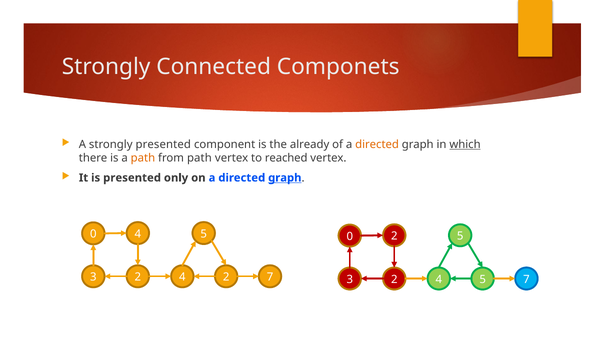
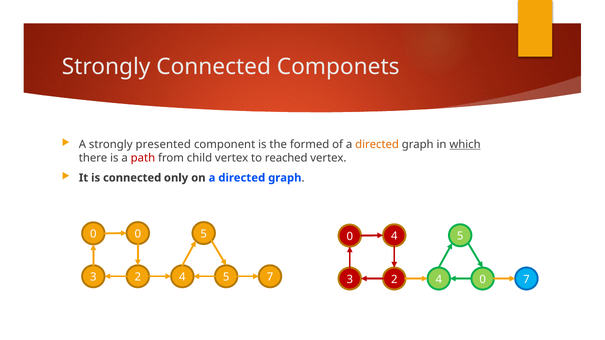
already: already -> formed
path at (143, 158) colour: orange -> red
from path: path -> child
is presented: presented -> connected
graph at (285, 178) underline: present -> none
0 4: 4 -> 0
0 2: 2 -> 4
3 4 2: 2 -> 5
4 5: 5 -> 0
